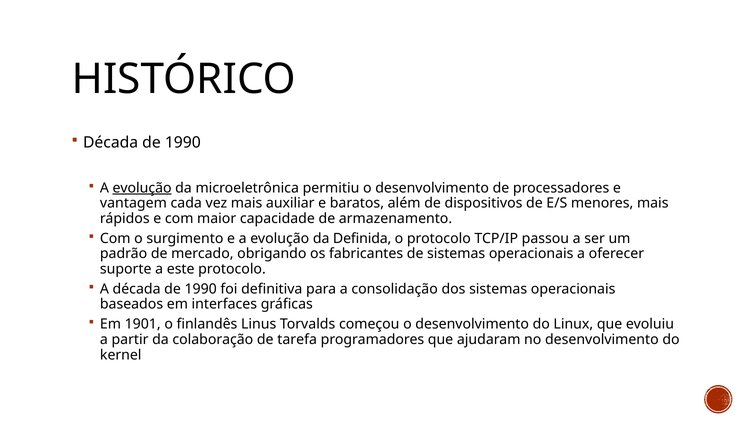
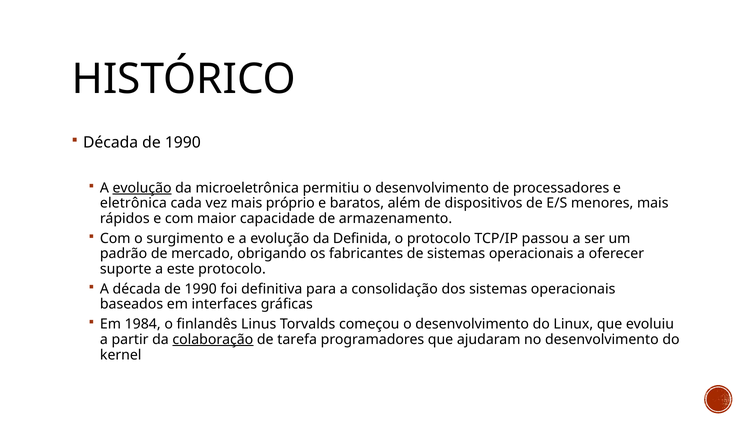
vantagem: vantagem -> eletrônica
auxiliar: auxiliar -> próprio
1901: 1901 -> 1984
colaboração underline: none -> present
